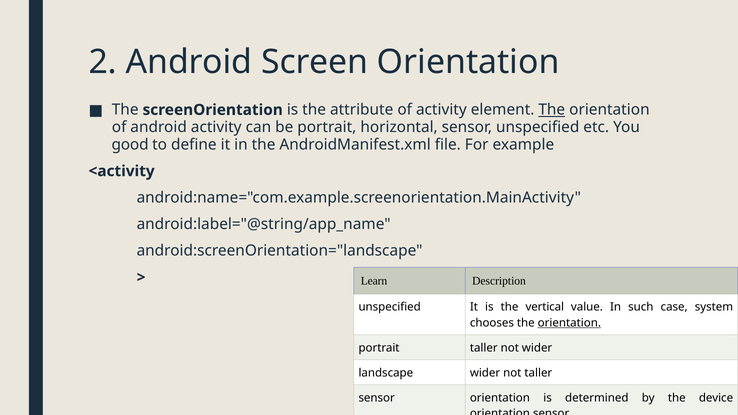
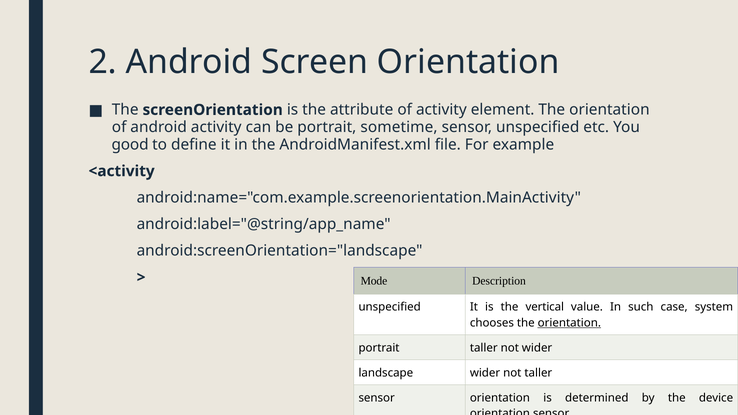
The at (552, 110) underline: present -> none
horizontal: horizontal -> sometime
Learn: Learn -> Mode
